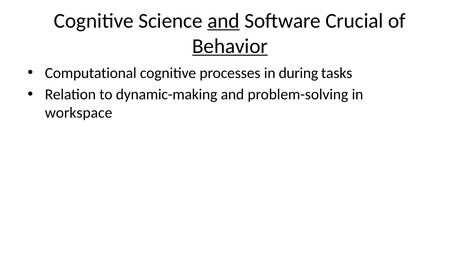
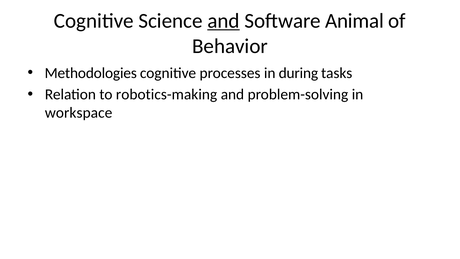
Crucial: Crucial -> Animal
Behavior underline: present -> none
Computational: Computational -> Methodologies
dynamic-making: dynamic-making -> robotics-making
